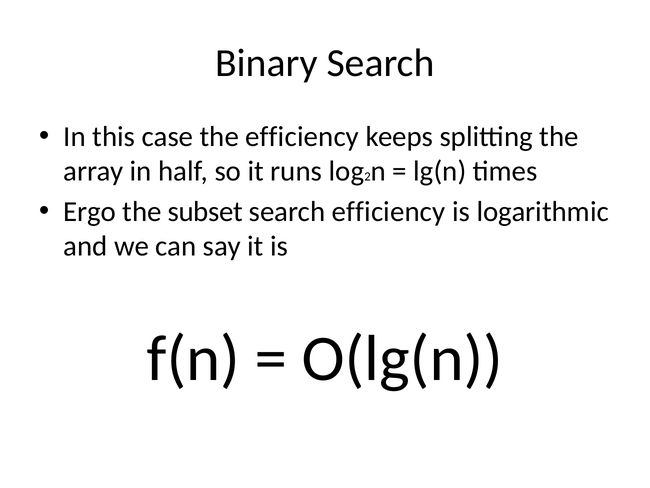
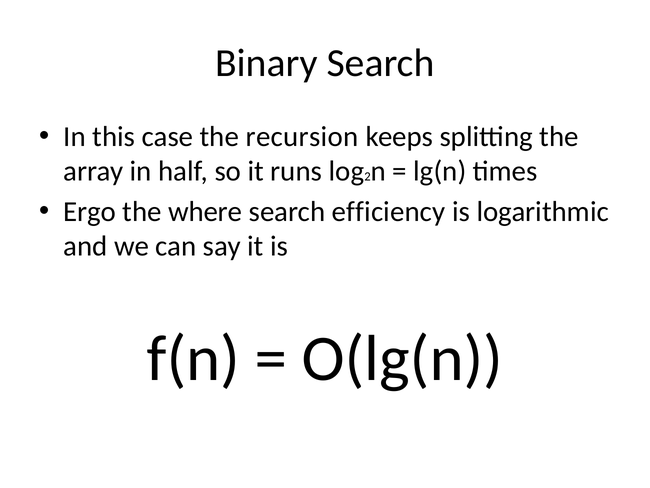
the efficiency: efficiency -> recursion
subset: subset -> where
